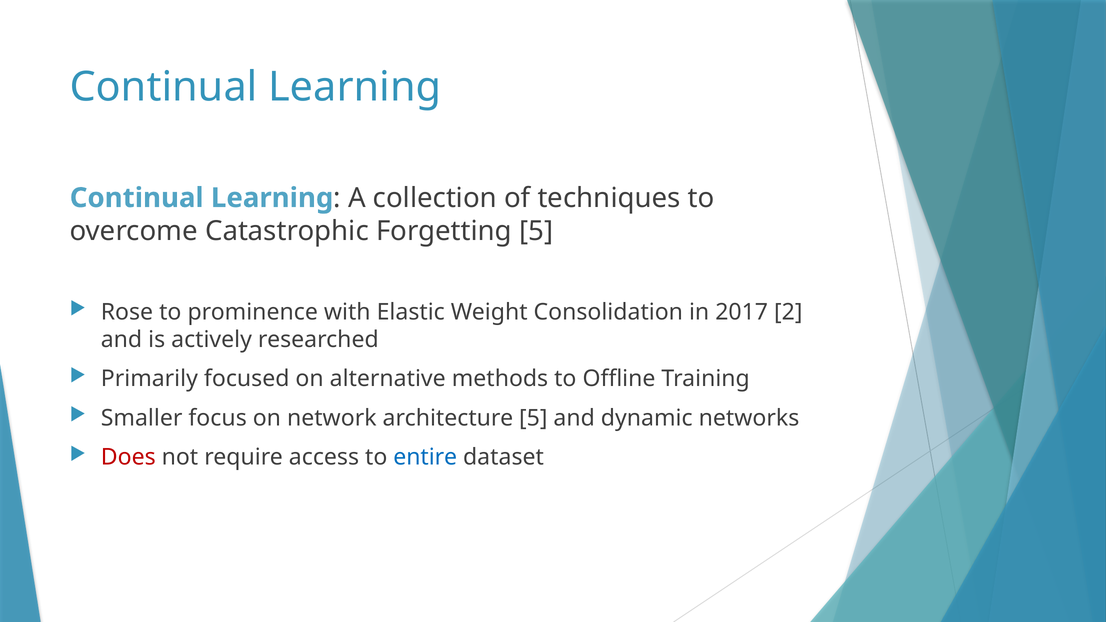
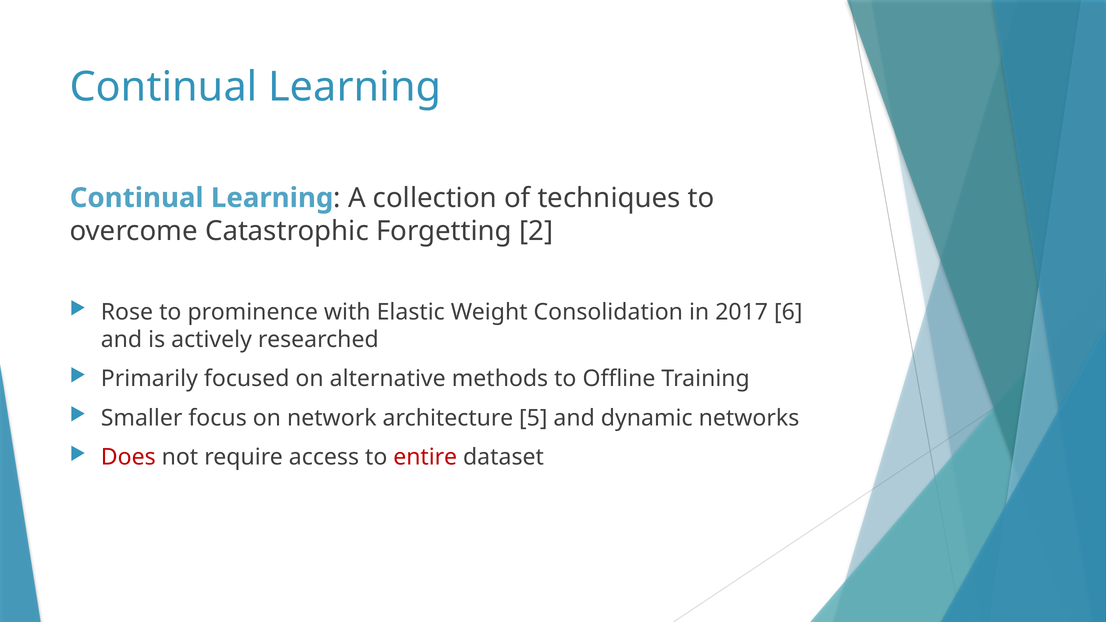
Forgetting 5: 5 -> 2
2: 2 -> 6
entire colour: blue -> red
